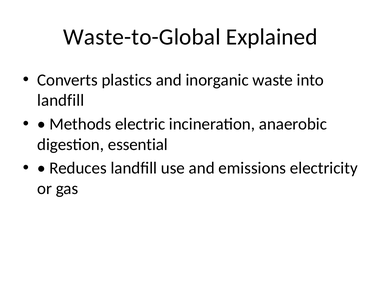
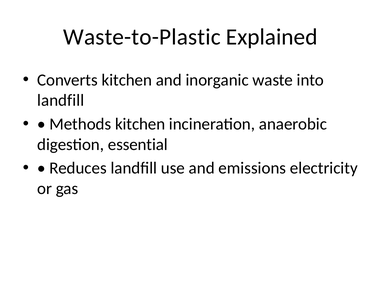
Waste-to-Global: Waste-to-Global -> Waste-to-Plastic
Converts plastics: plastics -> kitchen
Methods electric: electric -> kitchen
